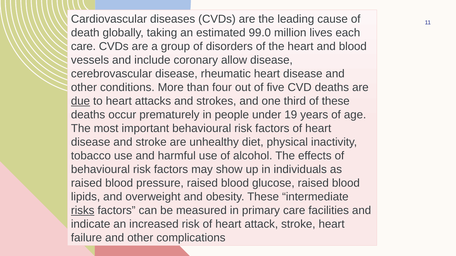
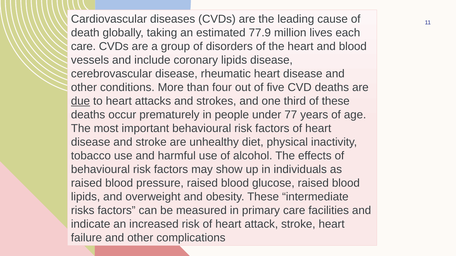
99.0: 99.0 -> 77.9
coronary allow: allow -> lipids
19: 19 -> 77
risks underline: present -> none
